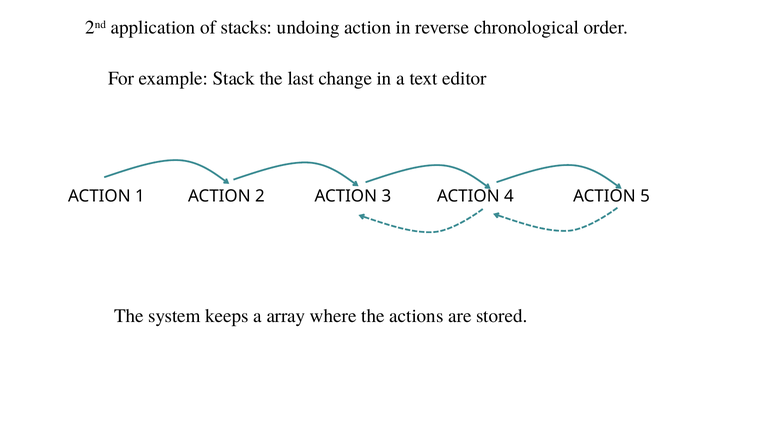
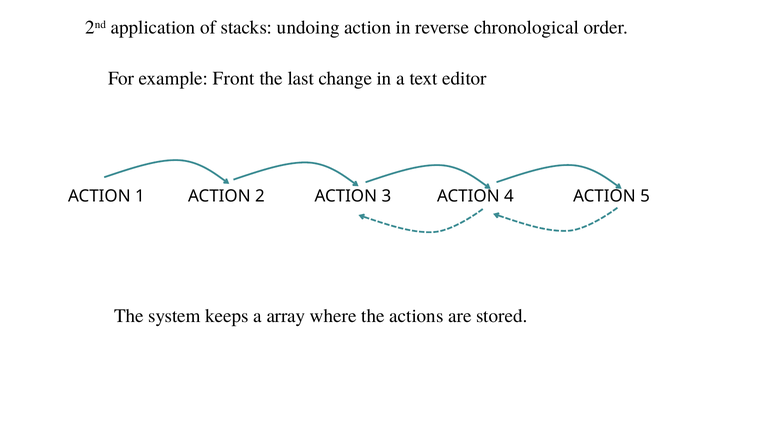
Stack: Stack -> Front
